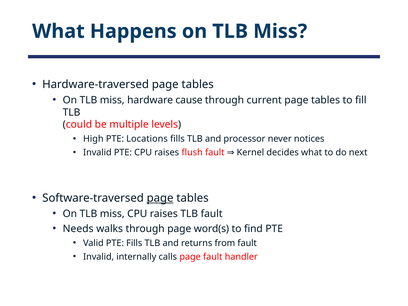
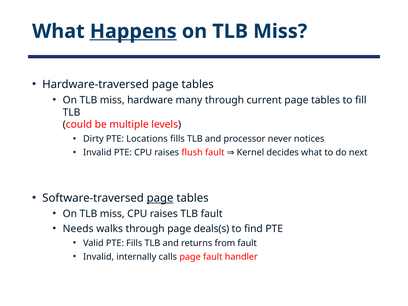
Happens underline: none -> present
cause: cause -> many
High: High -> Dirty
word(s: word(s -> deals(s
